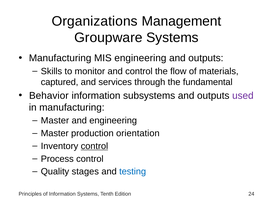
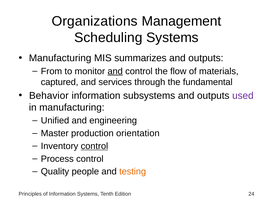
Groupware: Groupware -> Scheduling
MIS engineering: engineering -> summarizes
Skills: Skills -> From
and at (115, 71) underline: none -> present
Master at (55, 120): Master -> Unified
stages: stages -> people
testing colour: blue -> orange
